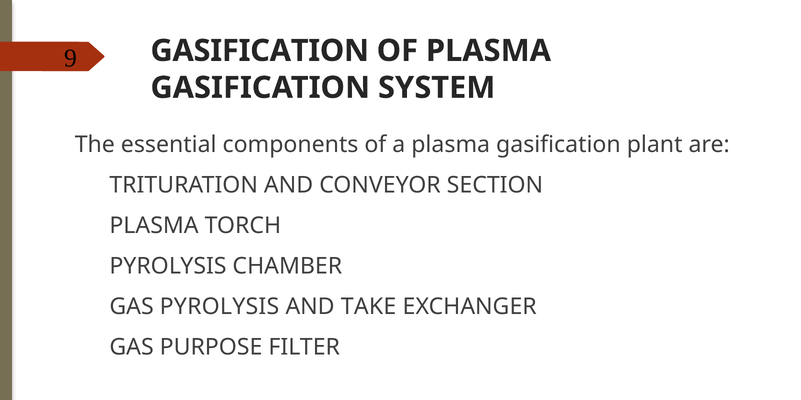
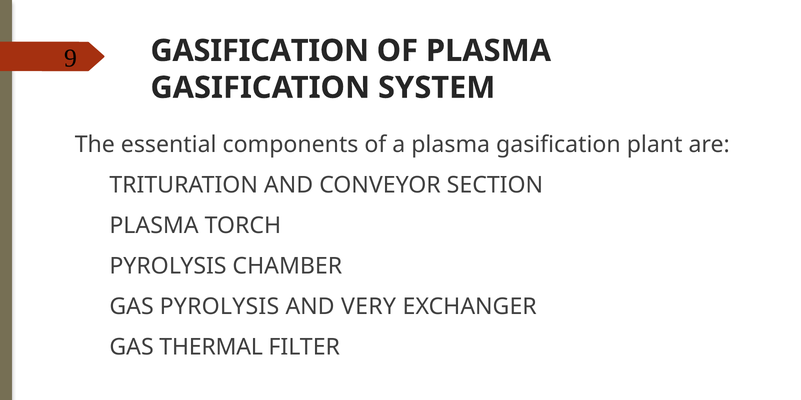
TAKE: TAKE -> VERY
PURPOSE: PURPOSE -> THERMAL
